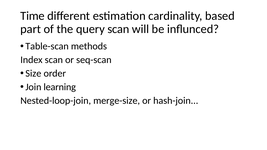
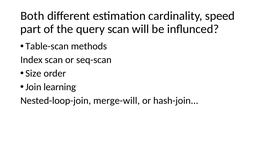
Time: Time -> Both
based: based -> speed
merge-size: merge-size -> merge-will
